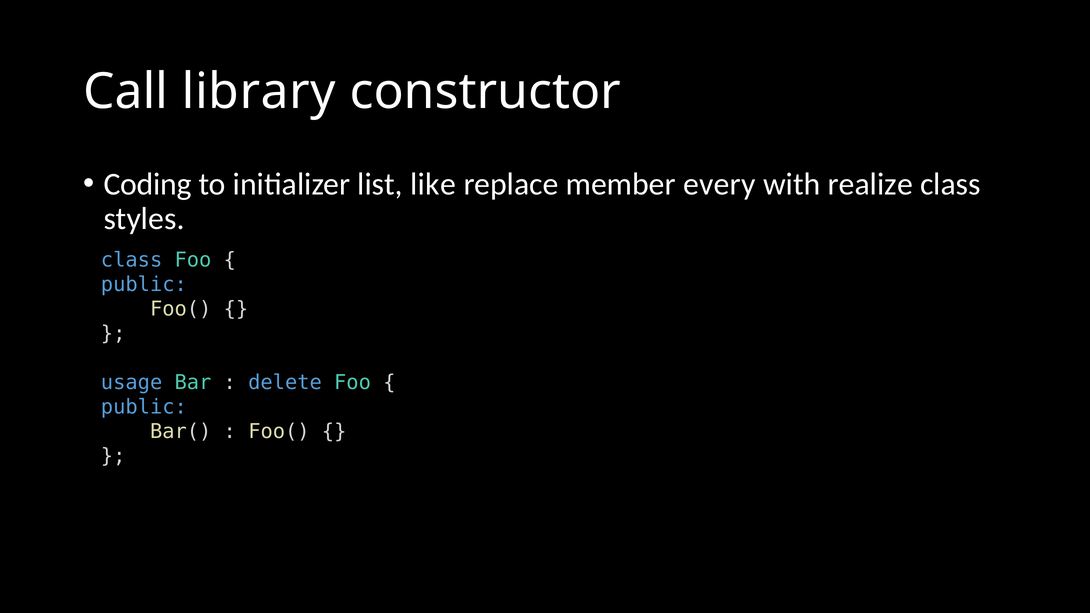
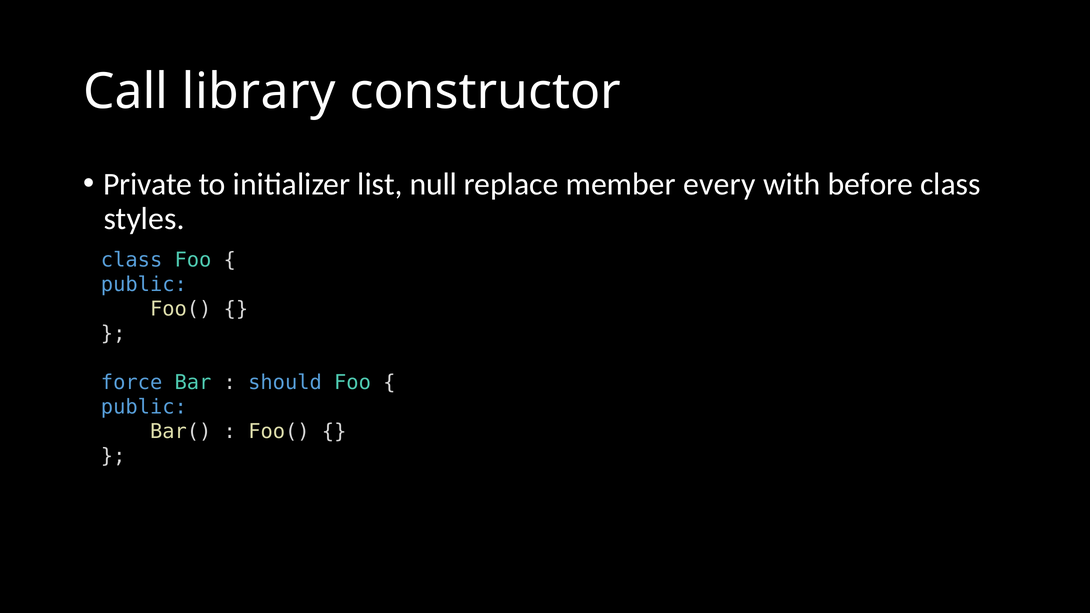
Coding: Coding -> Private
like: like -> null
realize: realize -> before
usage: usage -> force
delete: delete -> should
